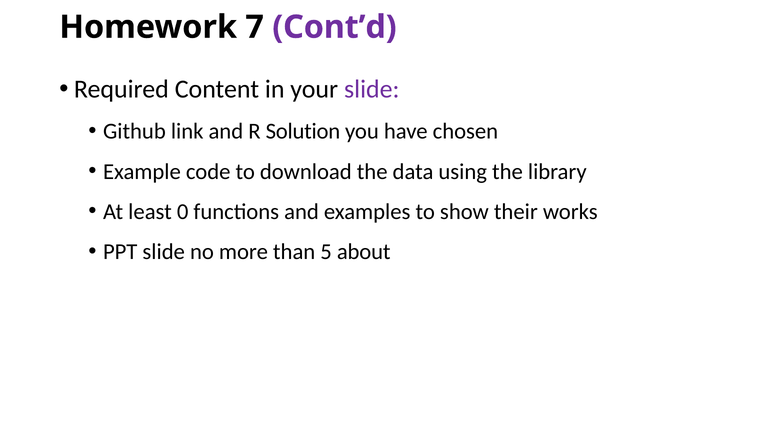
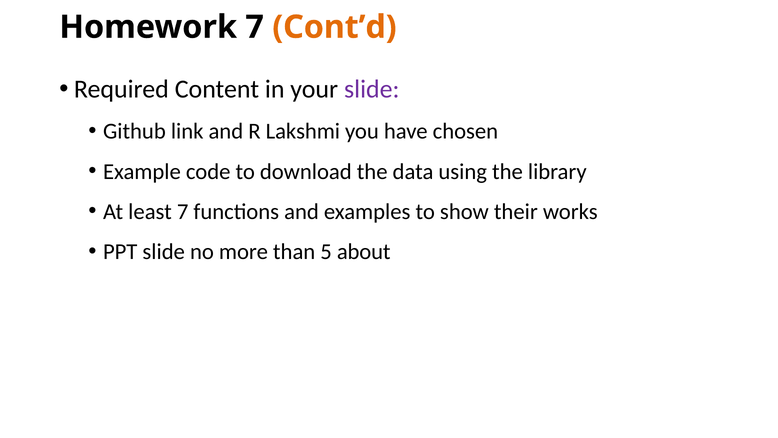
Cont’d colour: purple -> orange
Solution: Solution -> Lakshmi
least 0: 0 -> 7
